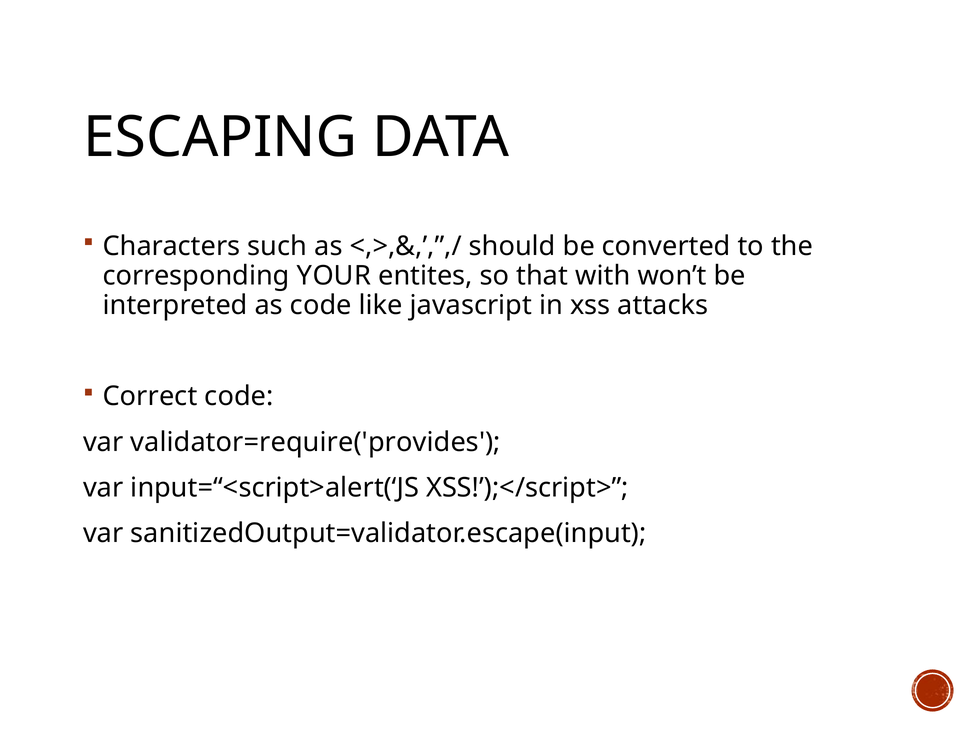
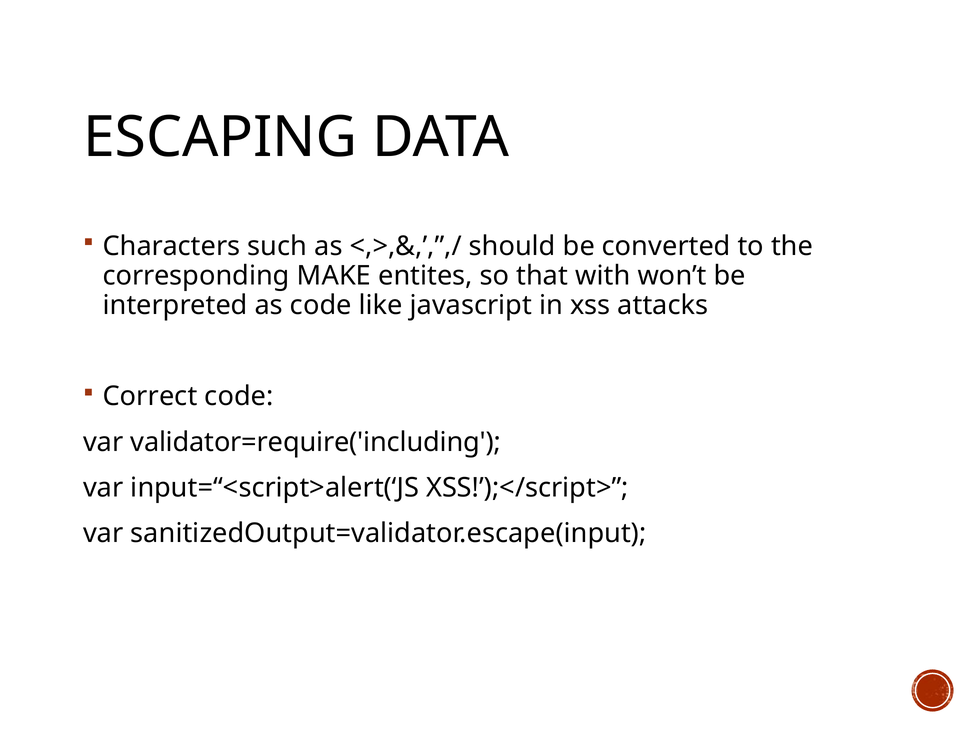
YOUR: YOUR -> MAKE
validator=require('provides: validator=require('provides -> validator=require('including
